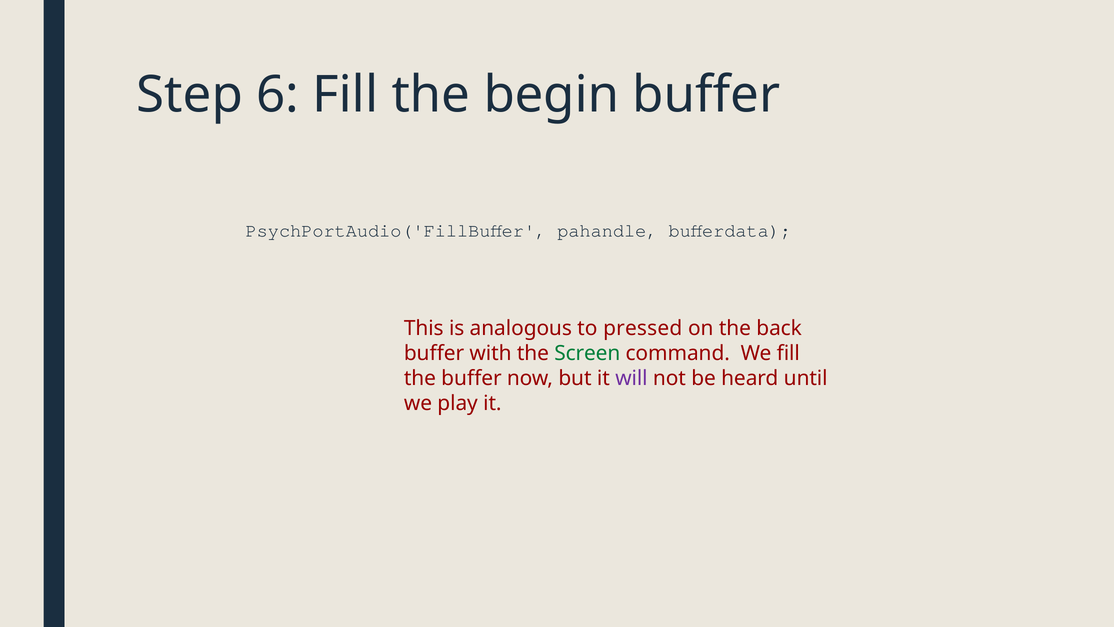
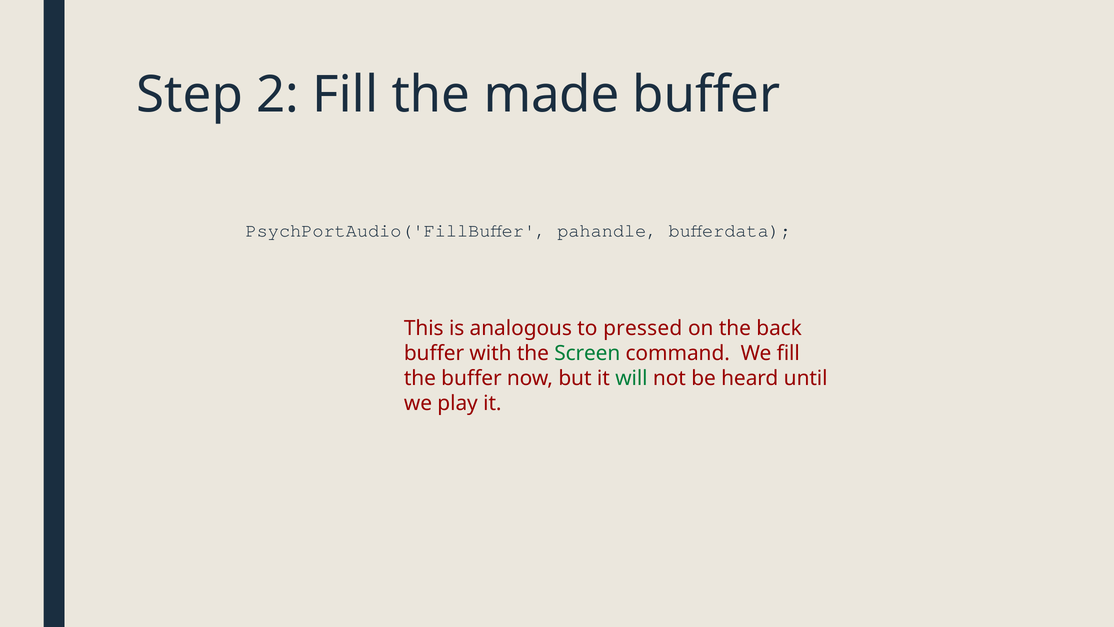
6: 6 -> 2
begin: begin -> made
will colour: purple -> green
